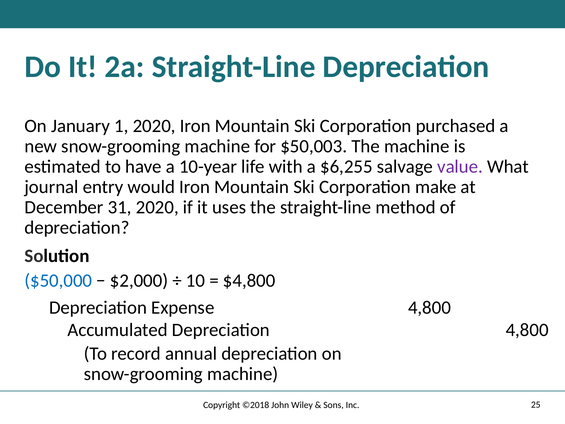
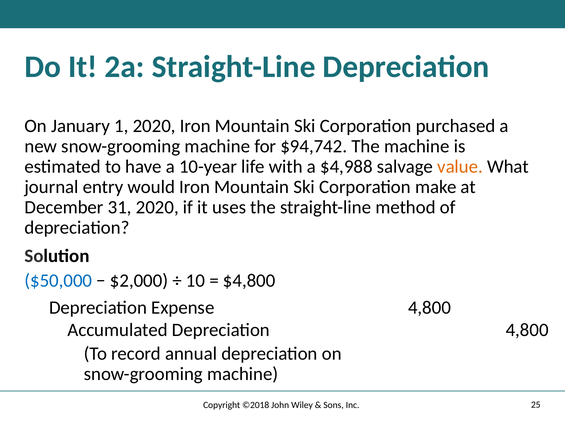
$50,003: $50,003 -> $94,742
$6,255: $6,255 -> $4,988
value colour: purple -> orange
